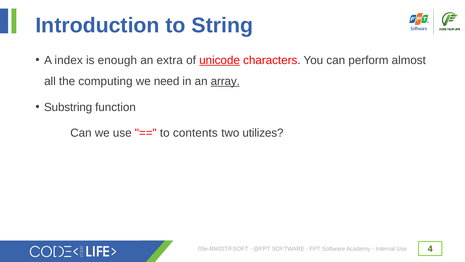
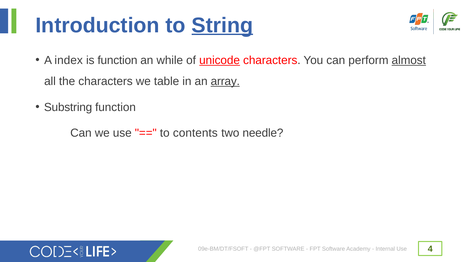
String underline: none -> present
is enough: enough -> function
extra: extra -> while
almost underline: none -> present
the computing: computing -> characters
need: need -> table
utilizes: utilizes -> needle
